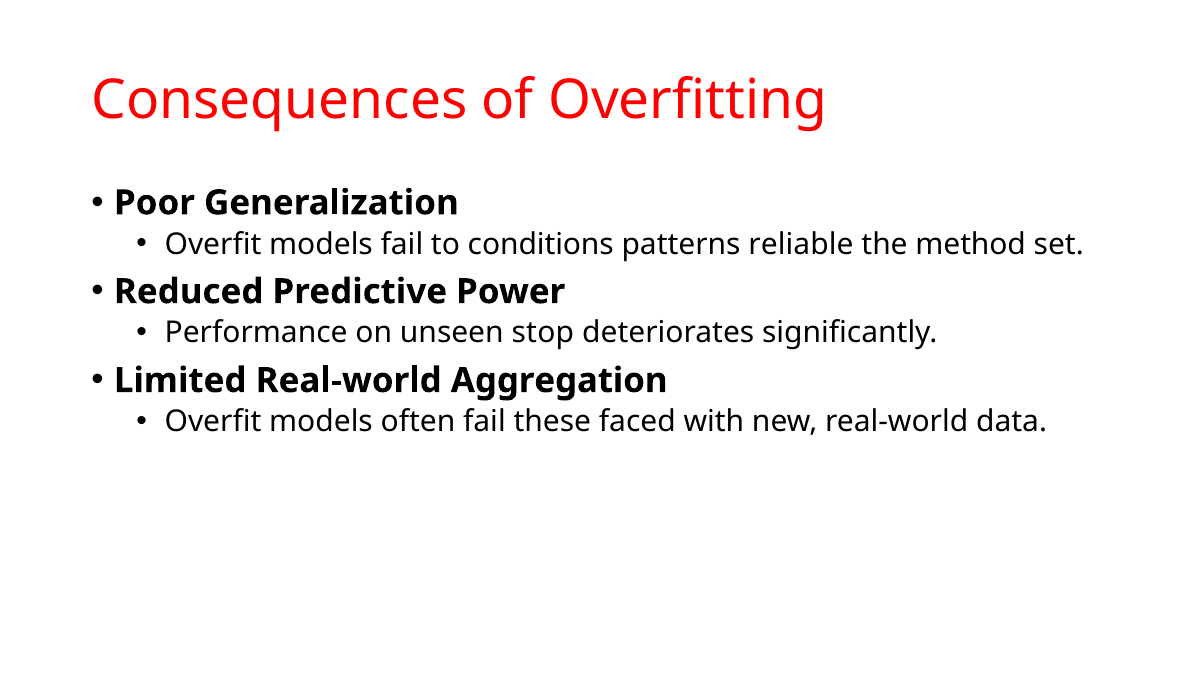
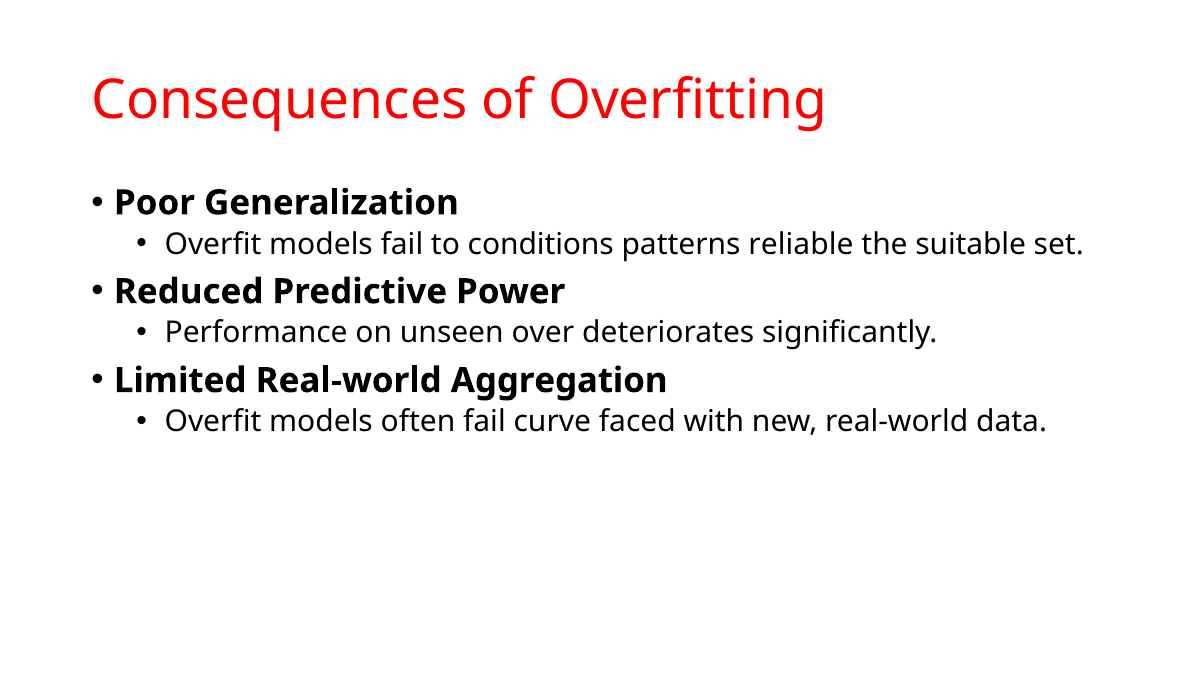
method: method -> suitable
stop: stop -> over
these: these -> curve
